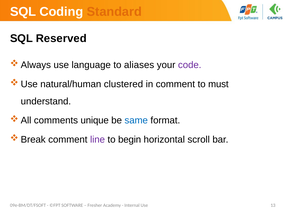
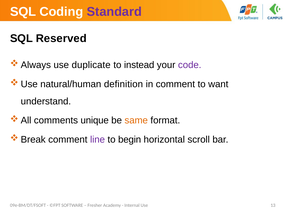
Standard colour: orange -> purple
language: language -> duplicate
aliases: aliases -> instead
clustered: clustered -> definition
must: must -> want
same colour: blue -> orange
